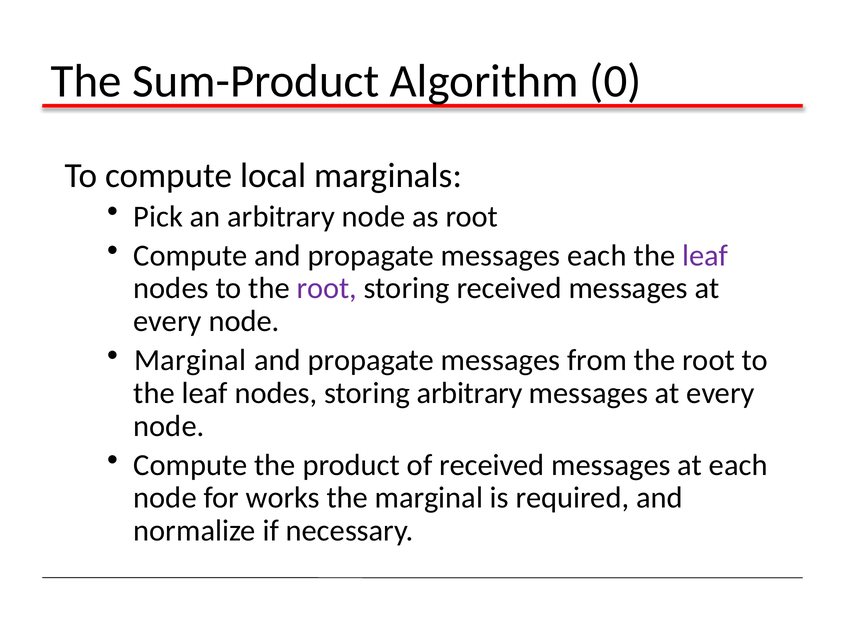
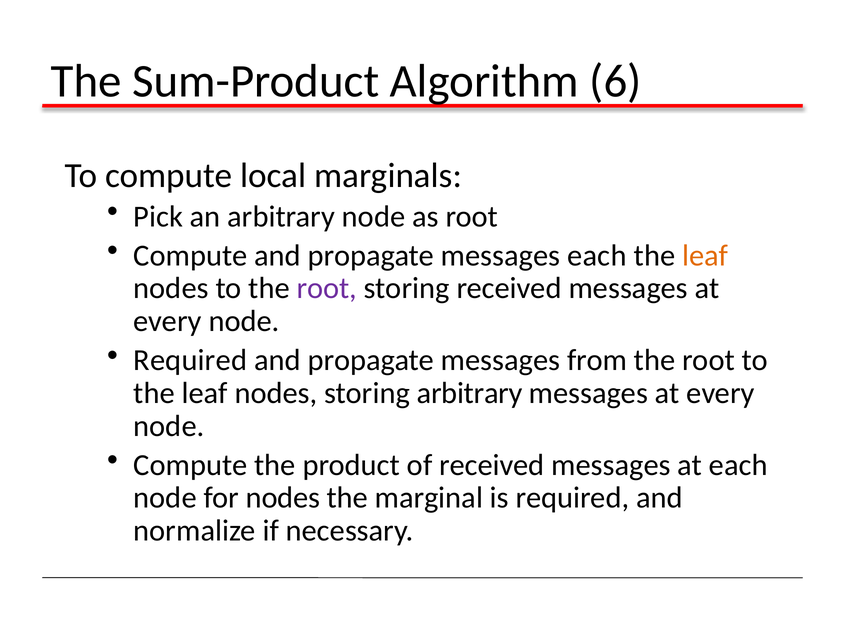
0: 0 -> 6
leaf at (705, 255) colour: purple -> orange
Marginal at (190, 360): Marginal -> Required
for works: works -> nodes
